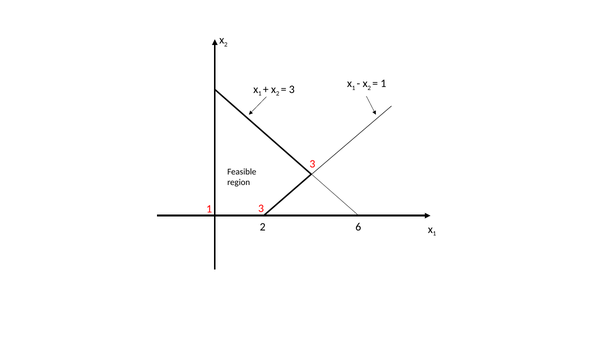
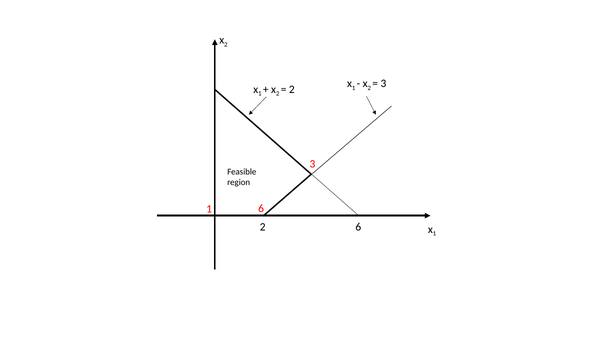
1 at (383, 84): 1 -> 3
3 at (292, 89): 3 -> 2
3 at (261, 209): 3 -> 6
